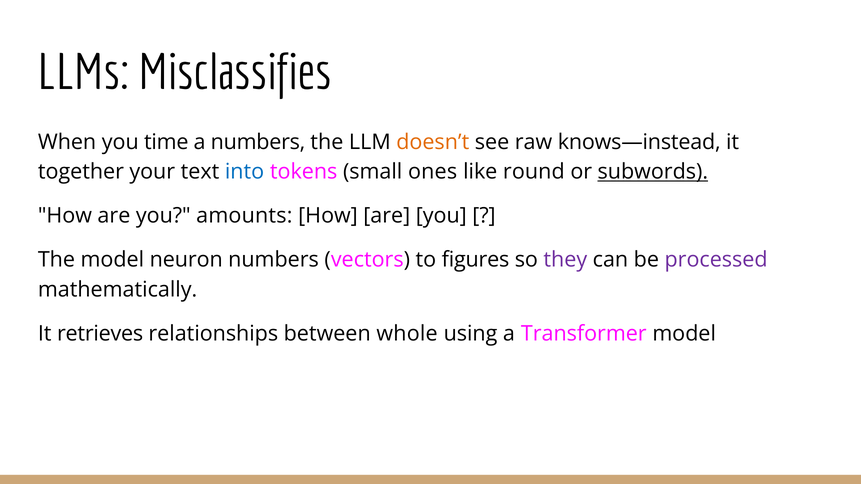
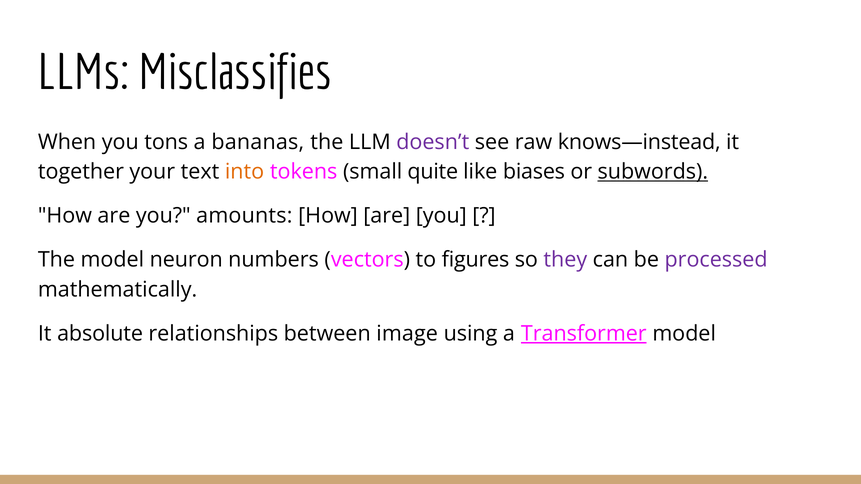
time: time -> tons
a numbers: numbers -> bananas
doesn’t colour: orange -> purple
into colour: blue -> orange
ones: ones -> quite
round: round -> biases
retrieves: retrieves -> absolute
whole: whole -> image
Transformer underline: none -> present
